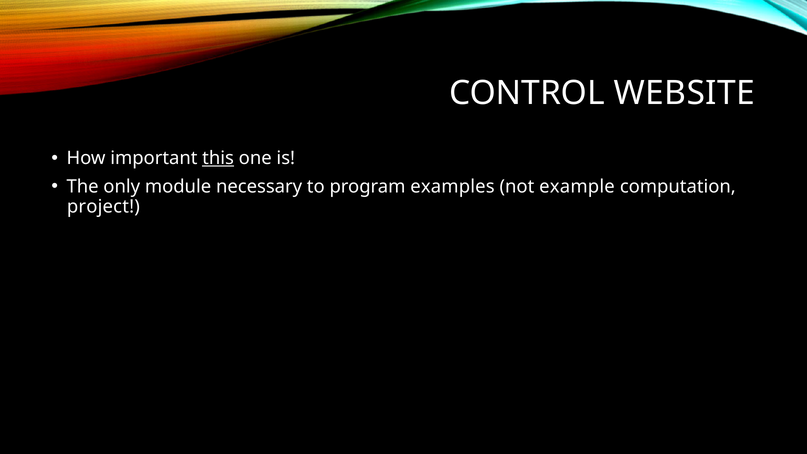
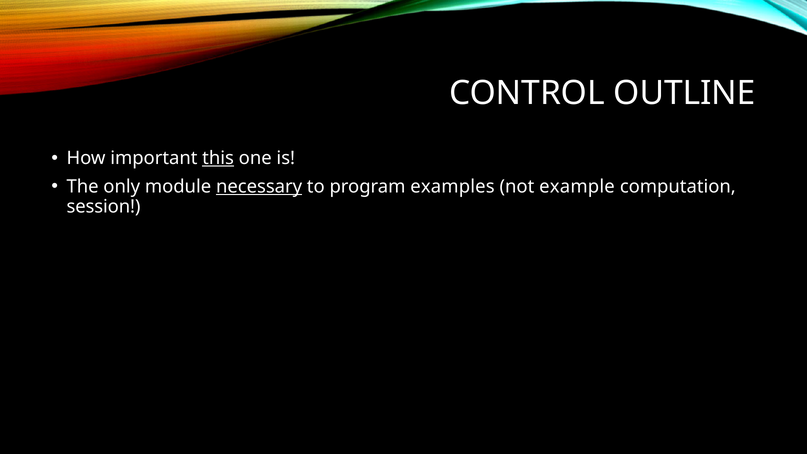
WEBSITE: WEBSITE -> OUTLINE
necessary underline: none -> present
project: project -> session
